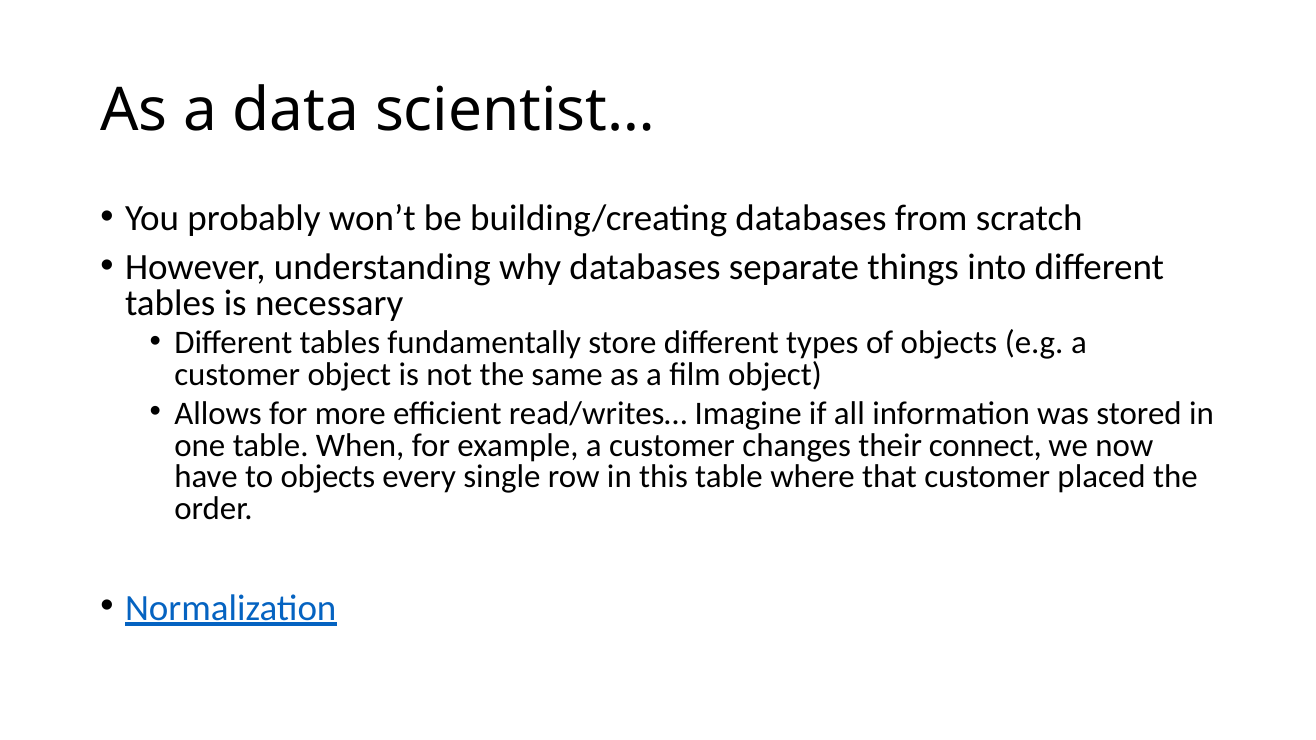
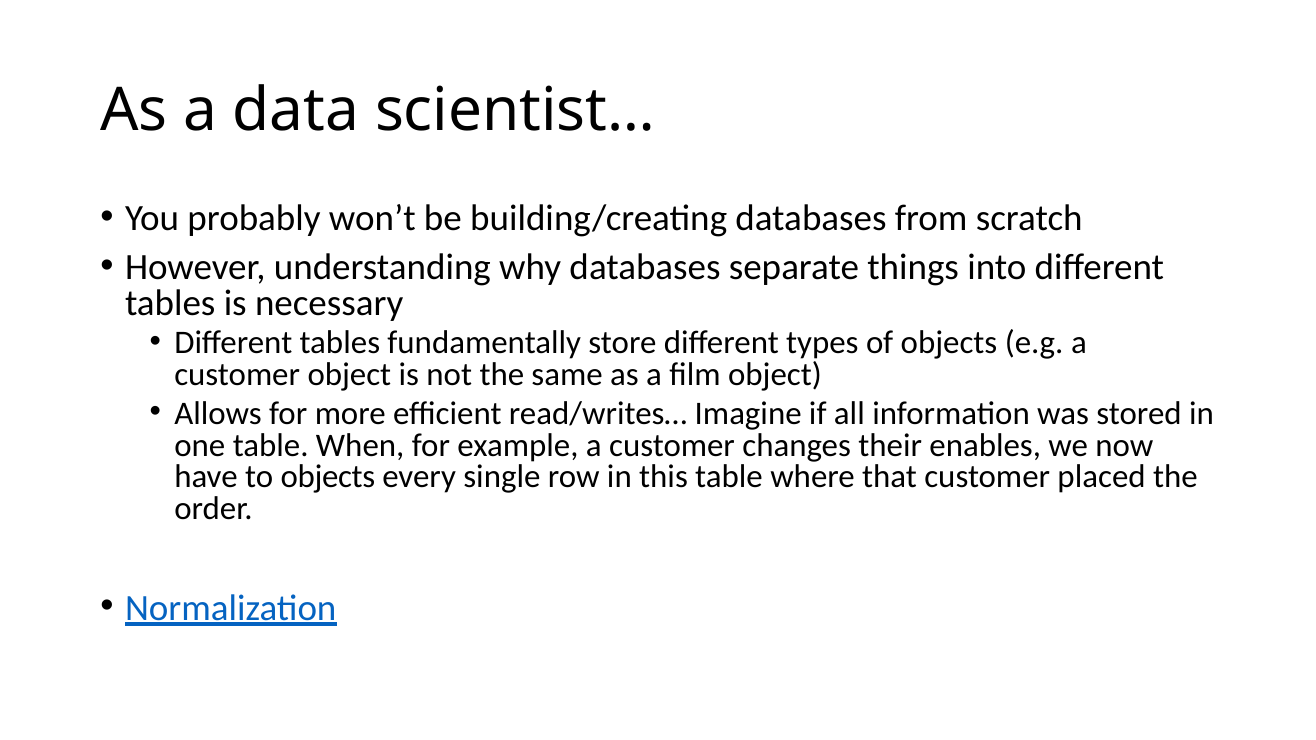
connect: connect -> enables
